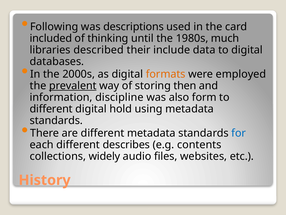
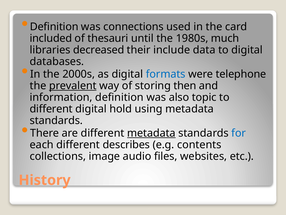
Following at (54, 27): Following -> Definition
descriptions: descriptions -> connections
thinking: thinking -> thesauri
described: described -> decreased
formats colour: orange -> blue
employed: employed -> telephone
information discipline: discipline -> definition
form: form -> topic
metadata at (151, 133) underline: none -> present
widely: widely -> image
